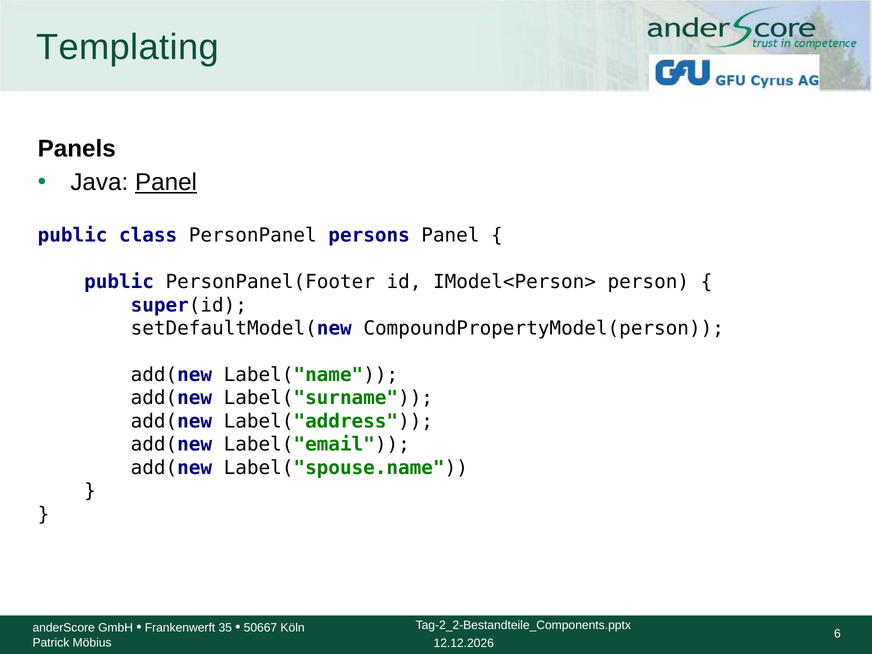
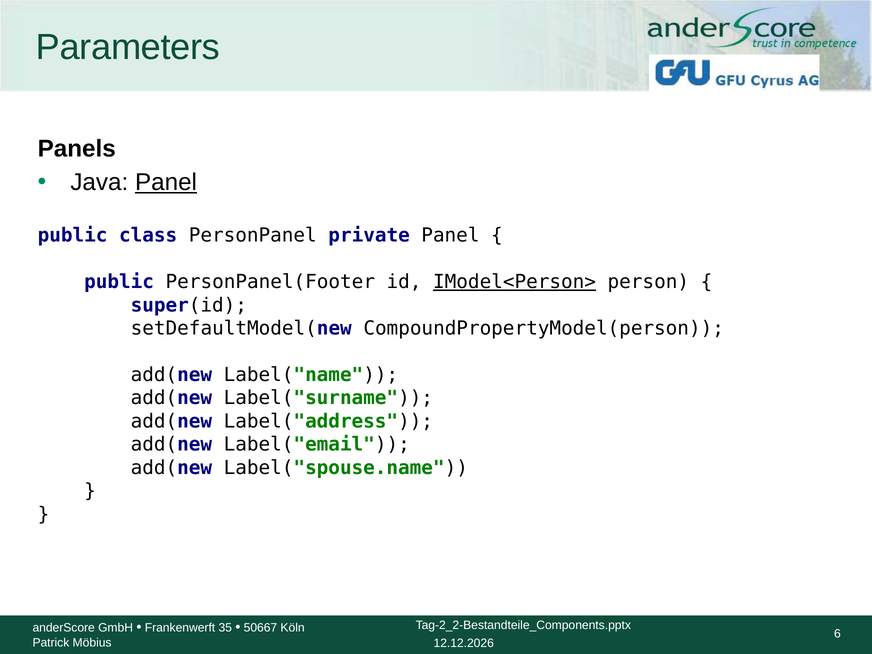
Templating: Templating -> Parameters
persons: persons -> private
IModel<Person> underline: none -> present
